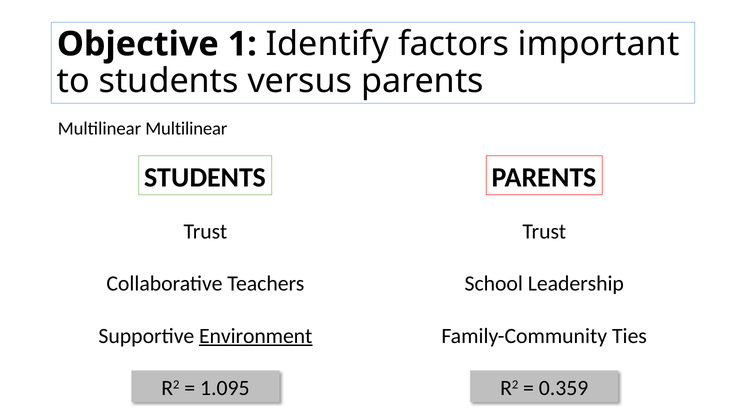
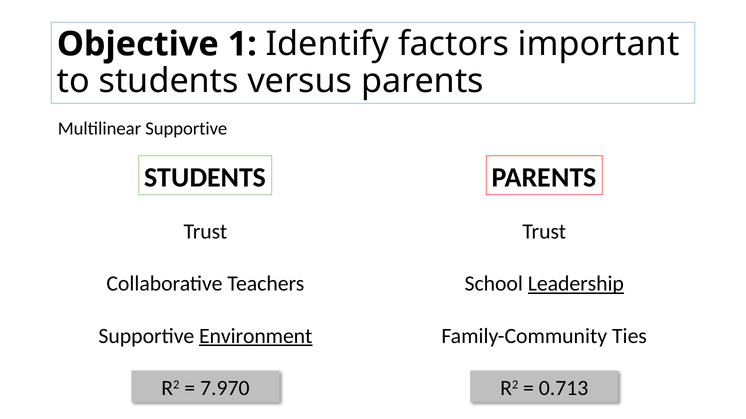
Multilinear Multilinear: Multilinear -> Supportive
Leadership underline: none -> present
1.095: 1.095 -> 7.970
0.359: 0.359 -> 0.713
